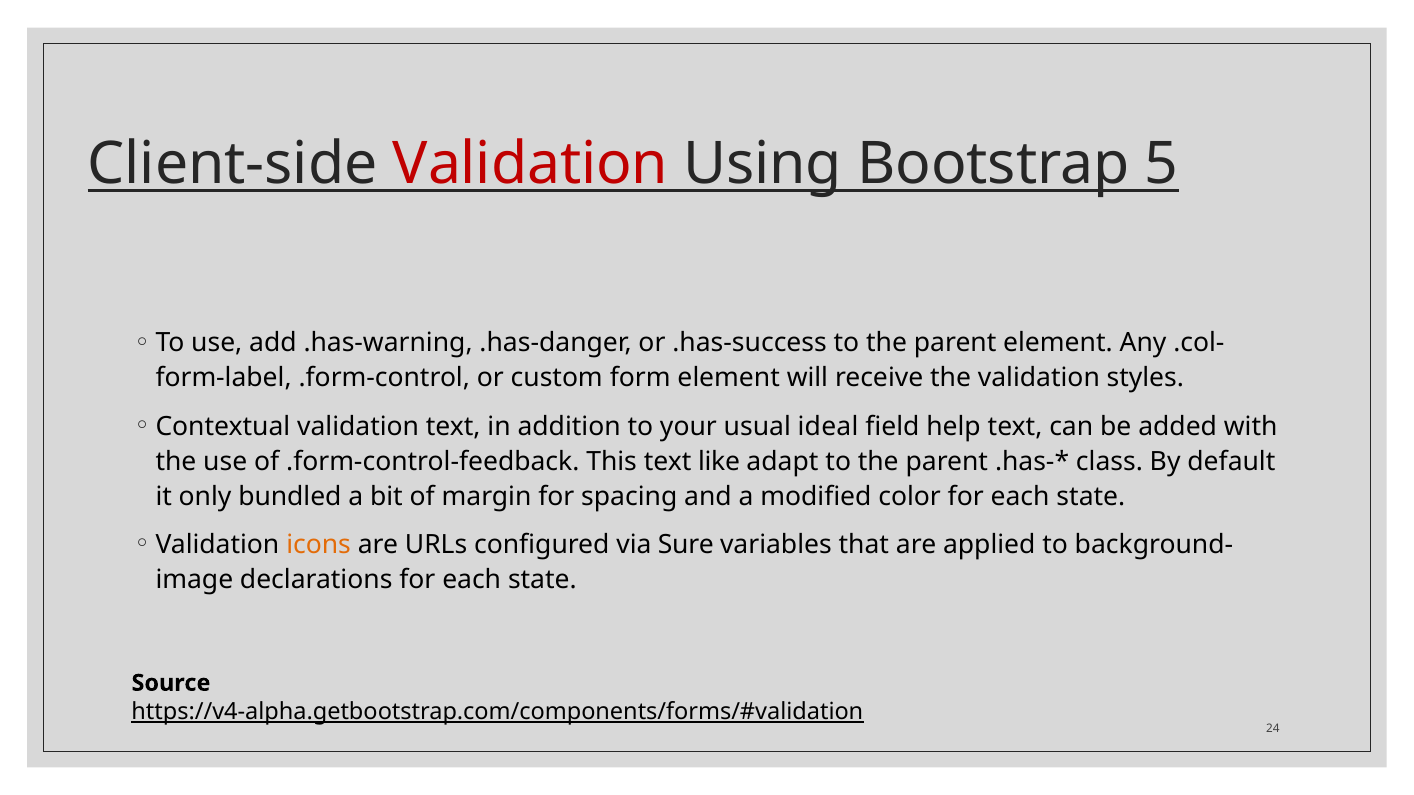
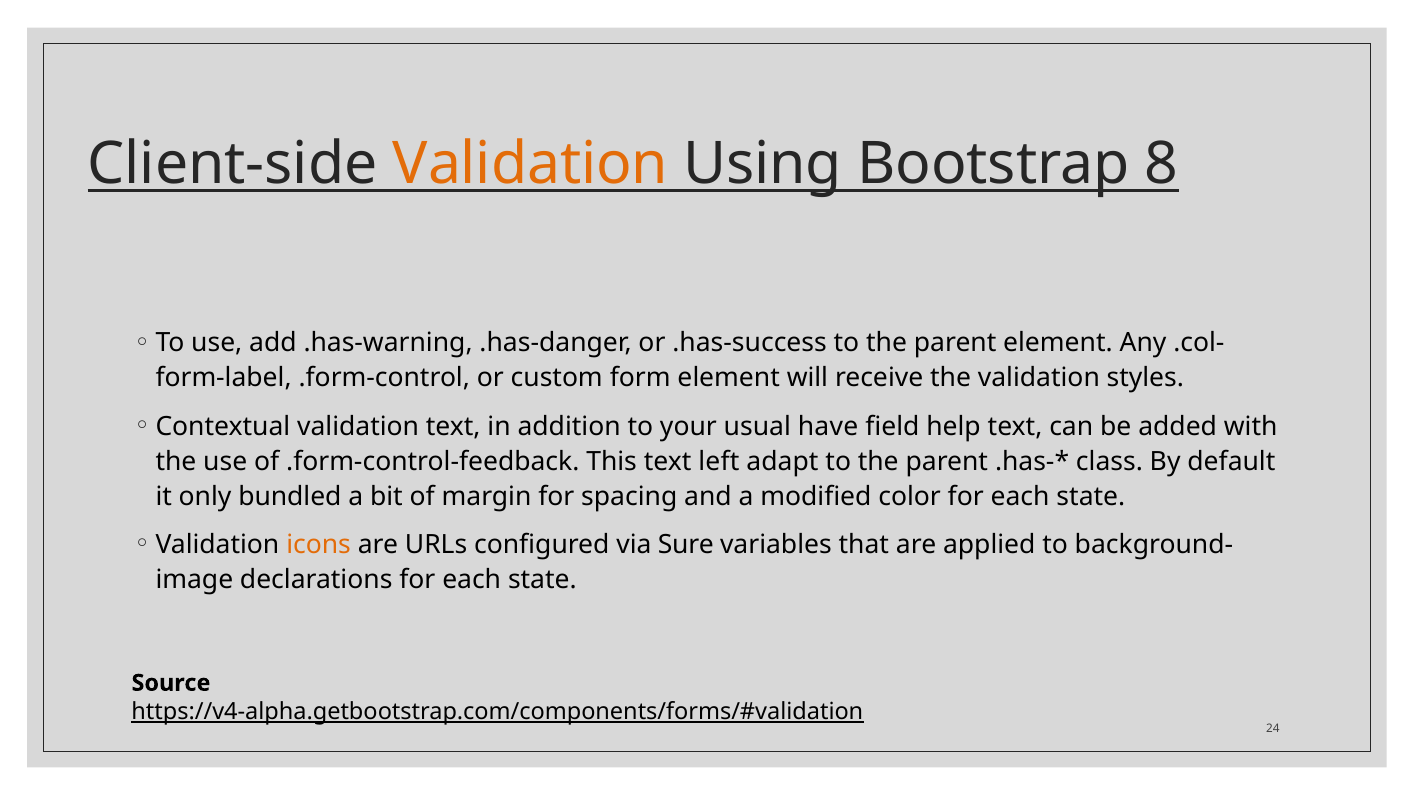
Validation at (530, 164) colour: red -> orange
5: 5 -> 8
ideal: ideal -> have
like: like -> left
